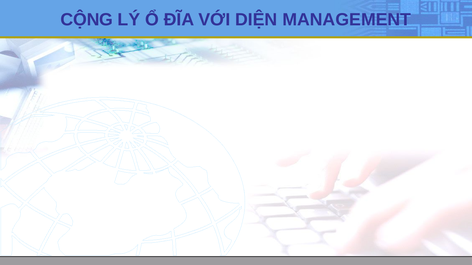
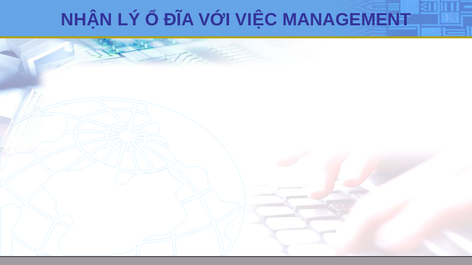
CỘNG: CỘNG -> NHẬN
DIỆN: DIỆN -> VIỆC
